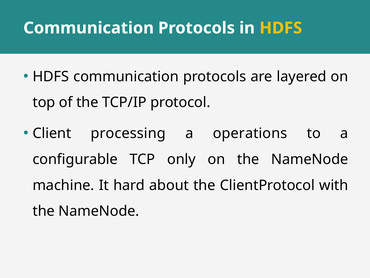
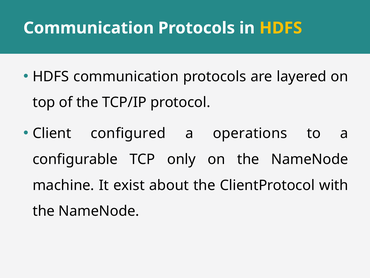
processing: processing -> configured
hard: hard -> exist
